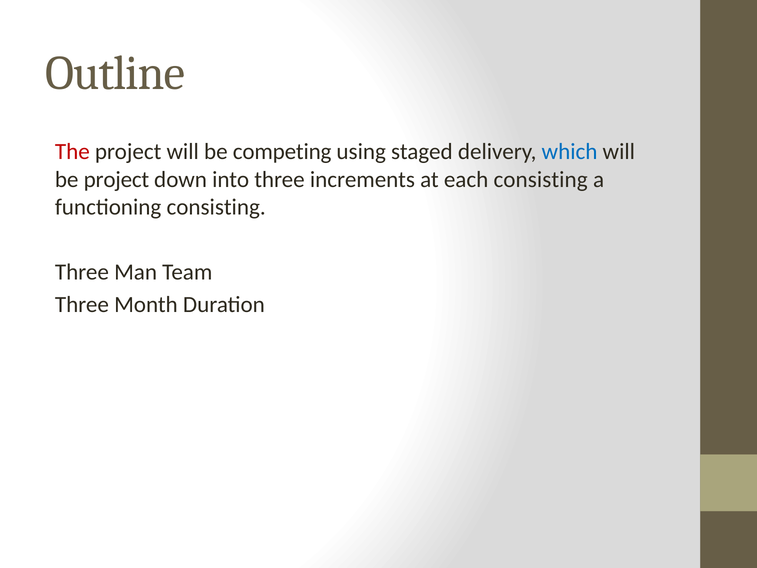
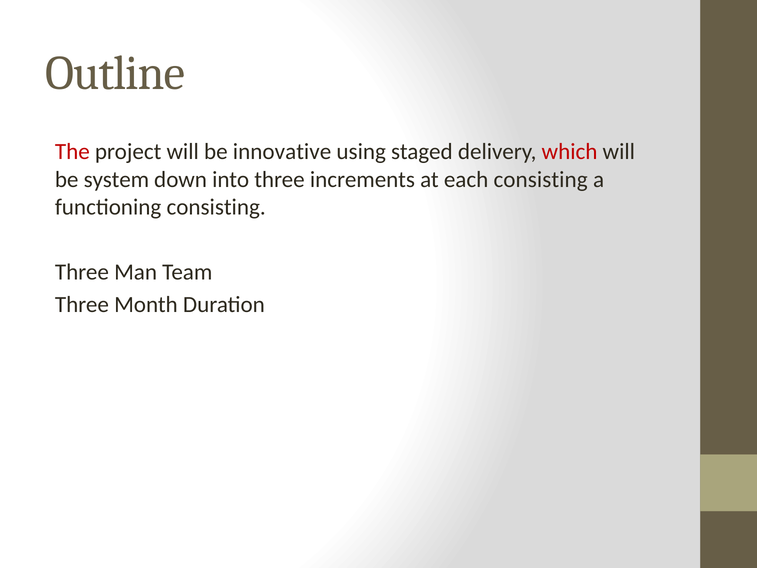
competing: competing -> innovative
which colour: blue -> red
be project: project -> system
